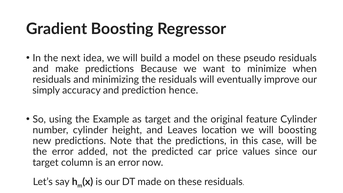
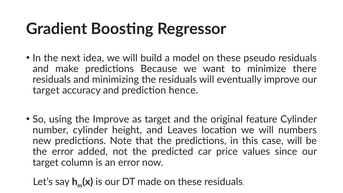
when: when -> there
simply at (46, 90): simply -> target
the Example: Example -> Improve
will boosting: boosting -> numbers
